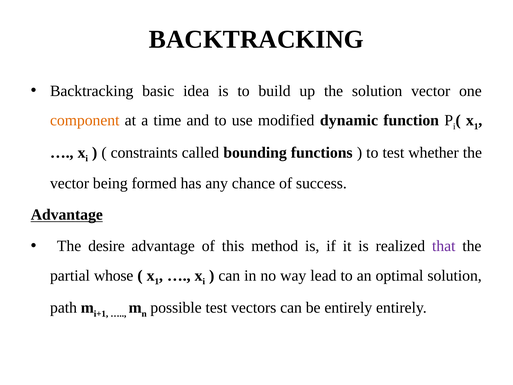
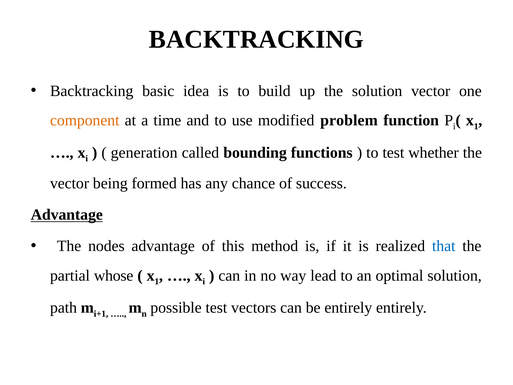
dynamic: dynamic -> problem
constraints: constraints -> generation
desire: desire -> nodes
that colour: purple -> blue
